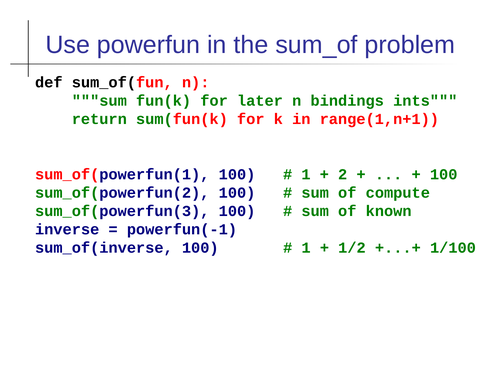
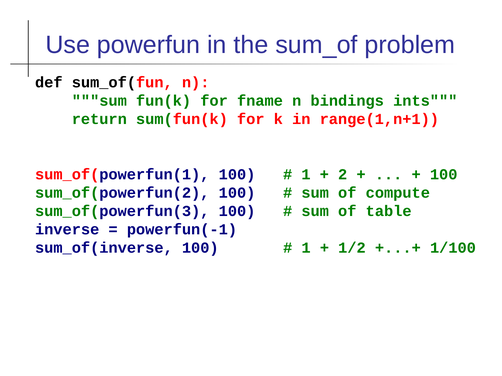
later: later -> fname
known: known -> table
